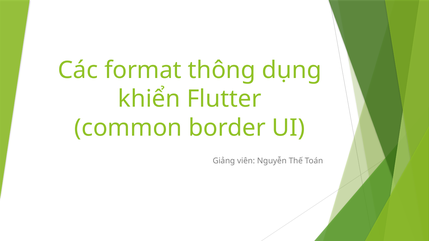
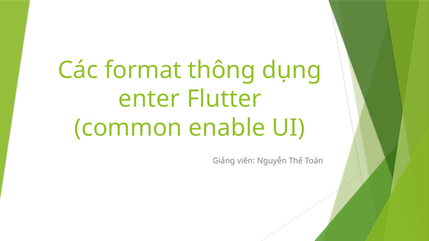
khiển: khiển -> enter
border: border -> enable
